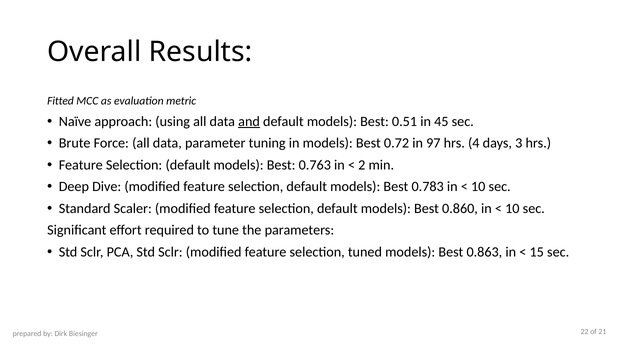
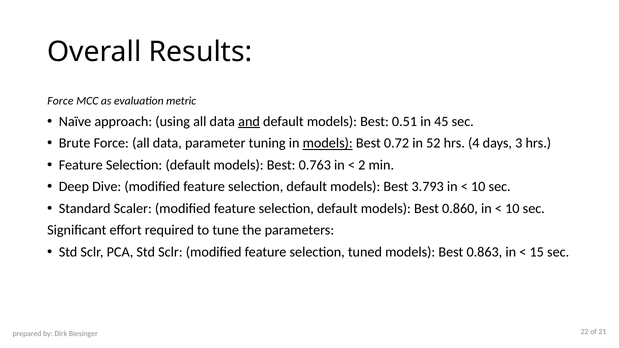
Fitted at (61, 101): Fitted -> Force
models at (328, 143) underline: none -> present
97: 97 -> 52
0.783: 0.783 -> 3.793
